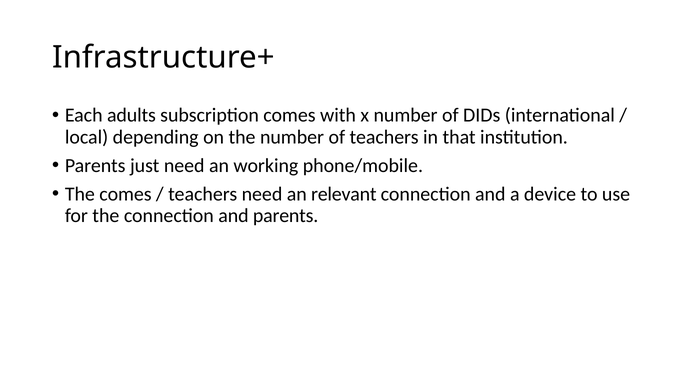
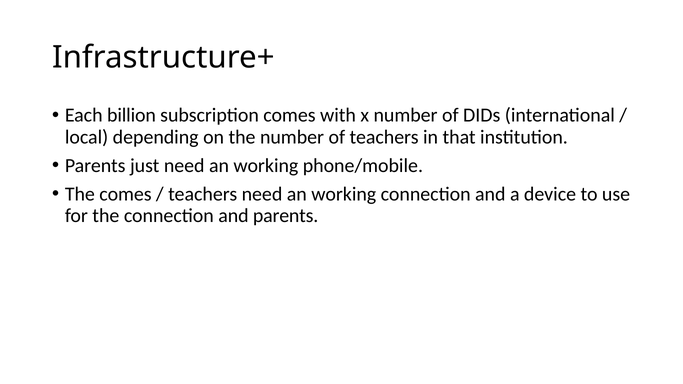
adults: adults -> billion
teachers need an relevant: relevant -> working
